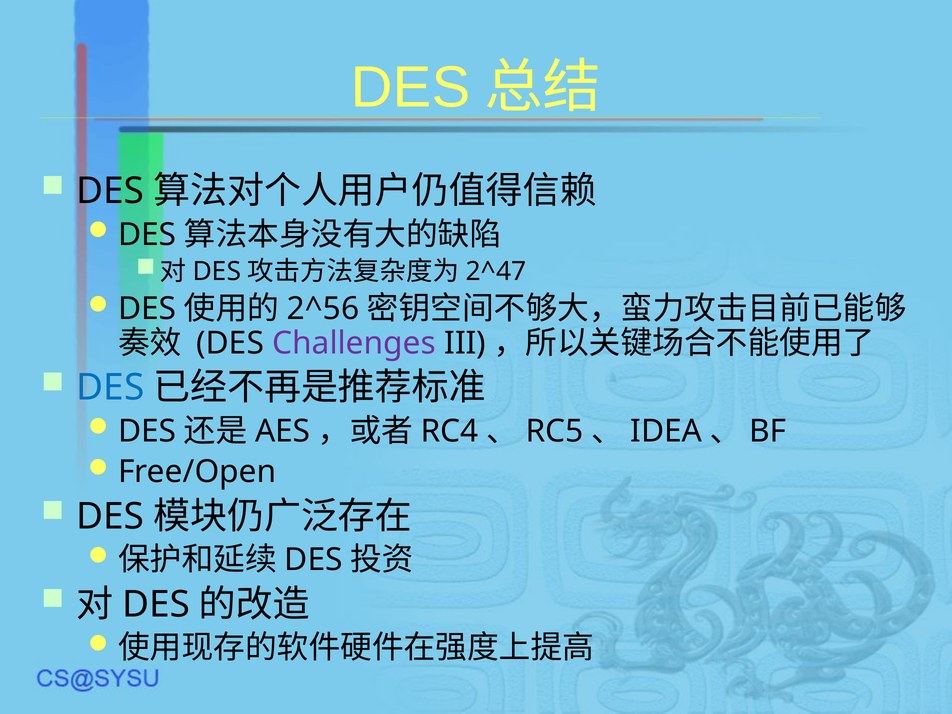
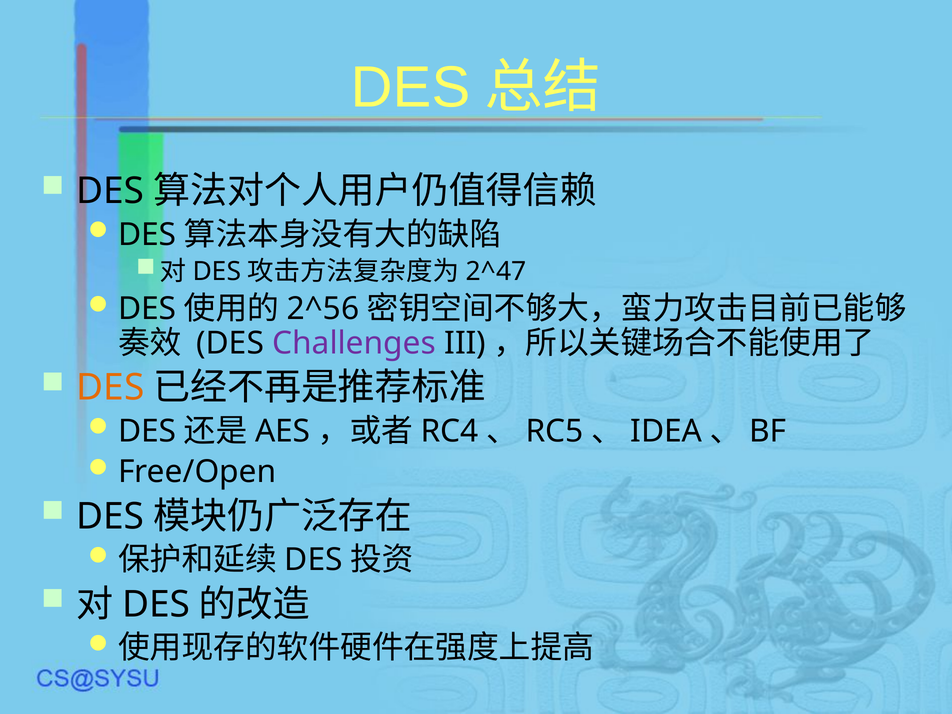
DES at (110, 388) colour: blue -> orange
